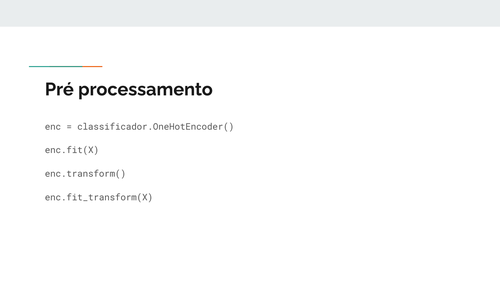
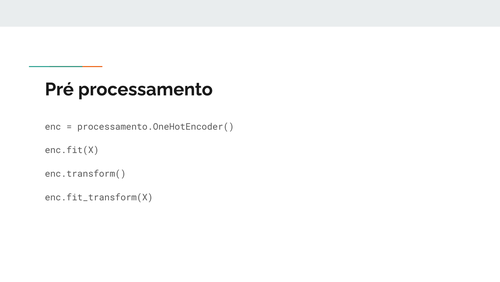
classificador.OneHotEncoder(: classificador.OneHotEncoder( -> processamento.OneHotEncoder(
